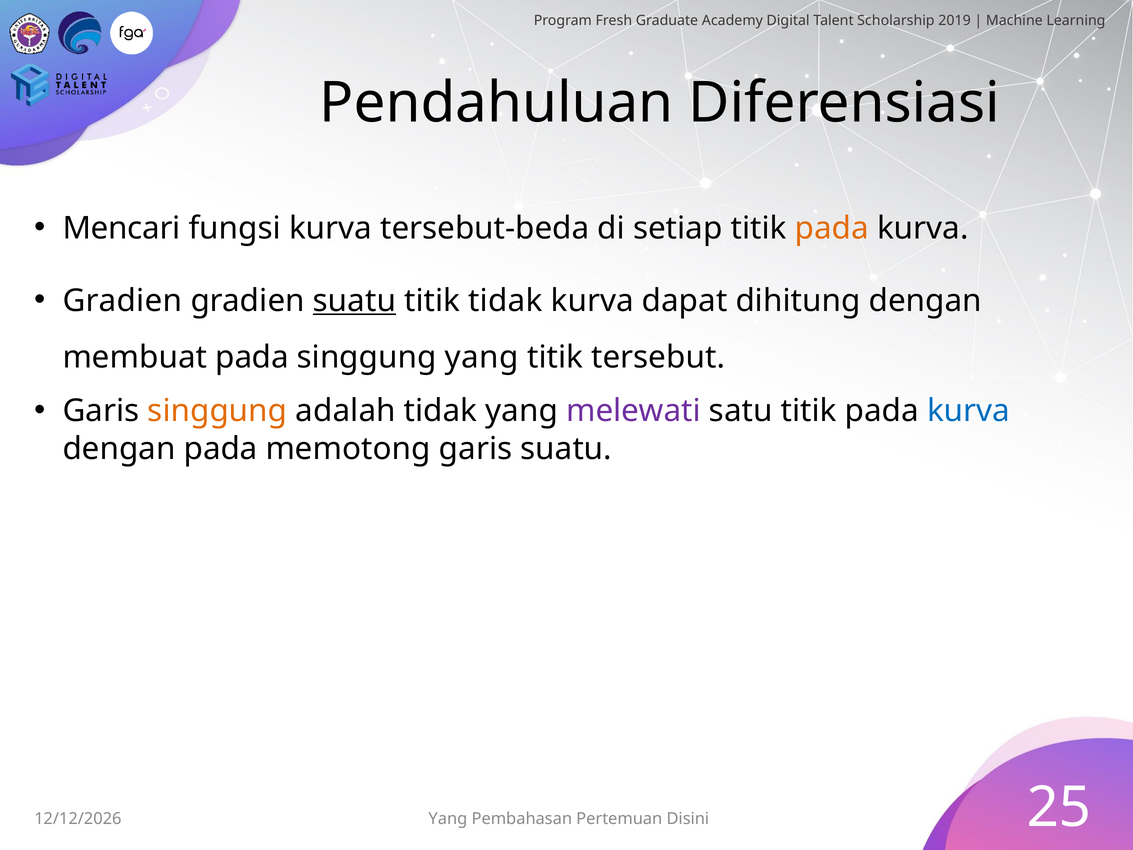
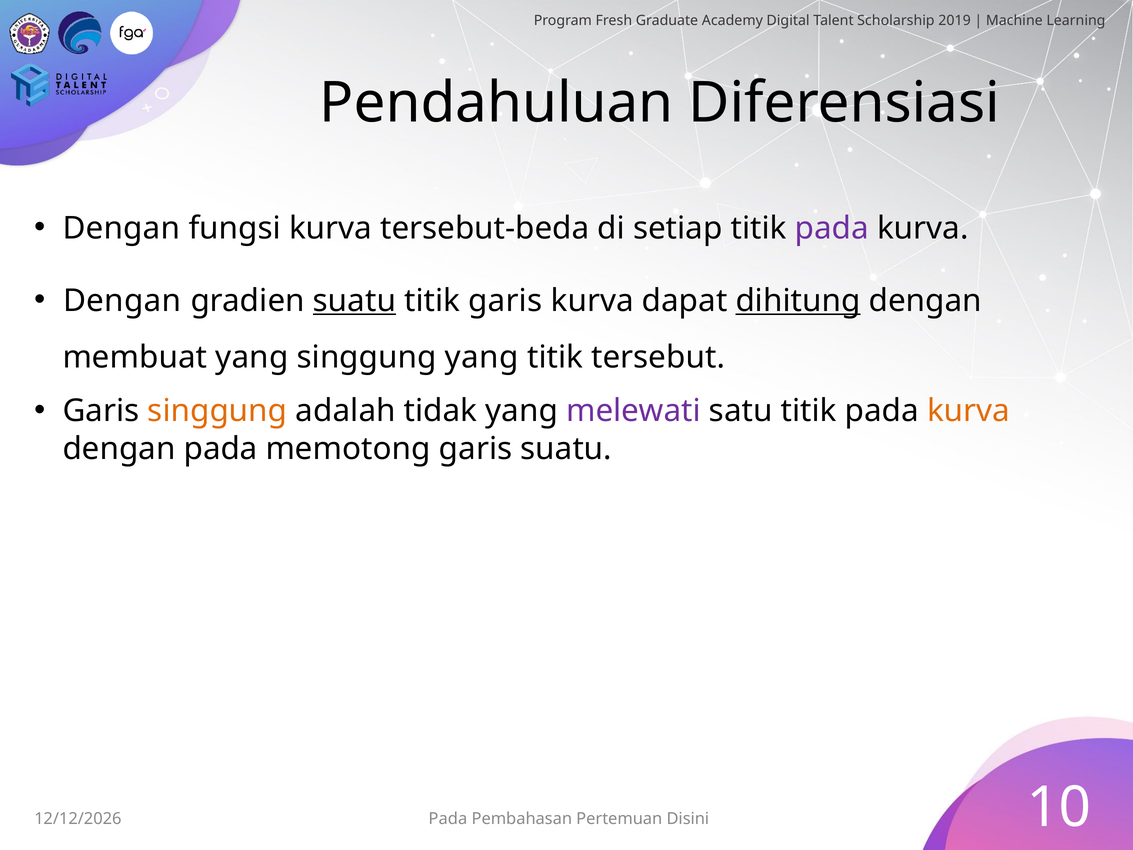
Mencari at (122, 228): Mencari -> Dengan
pada at (832, 228) colour: orange -> purple
Gradien at (122, 301): Gradien -> Dengan
titik tidak: tidak -> garis
dihitung underline: none -> present
membuat pada: pada -> yang
kurva at (969, 411) colour: blue -> orange
Yang at (448, 818): Yang -> Pada
25: 25 -> 10
